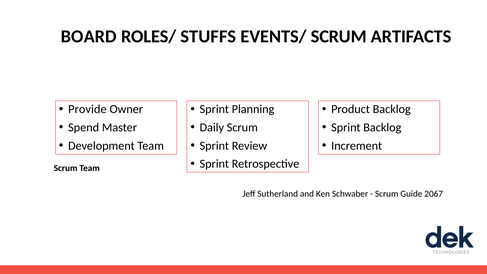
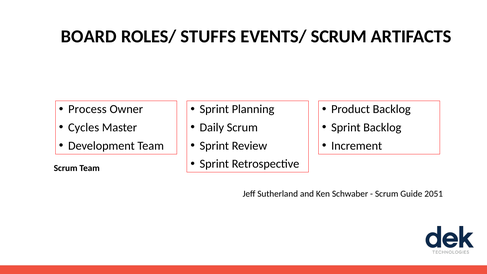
Provide: Provide -> Process
Spend: Spend -> Cycles
2067: 2067 -> 2051
